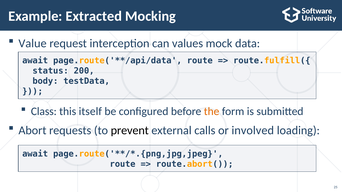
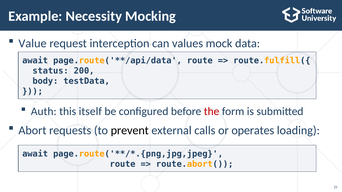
Extracted: Extracted -> Necessity
Class: Class -> Auth
the colour: orange -> red
involved: involved -> operates
